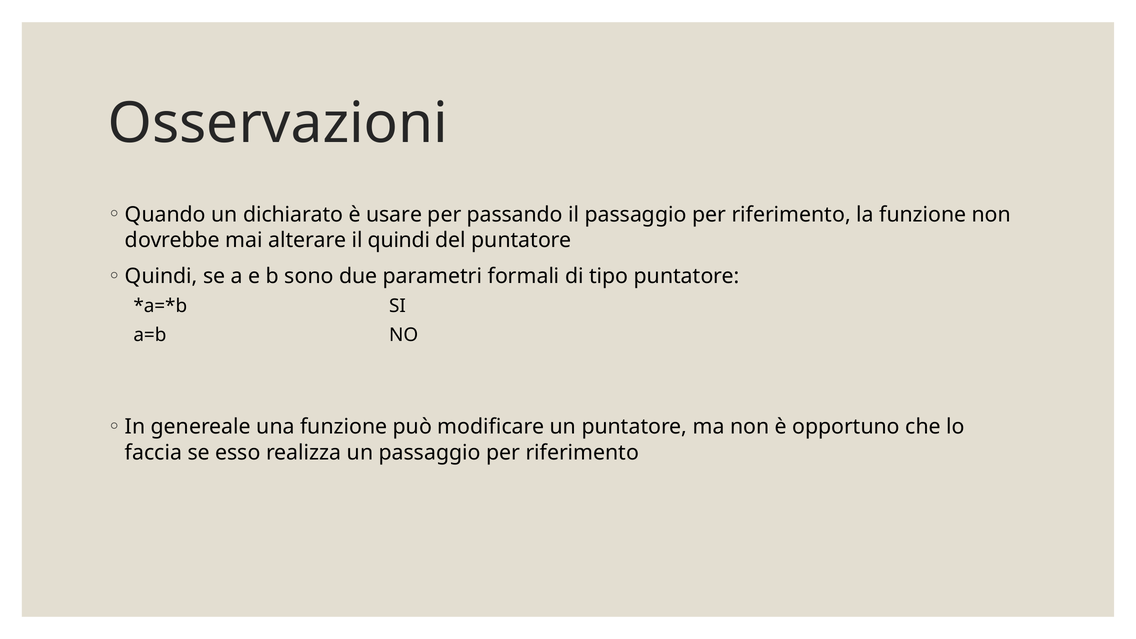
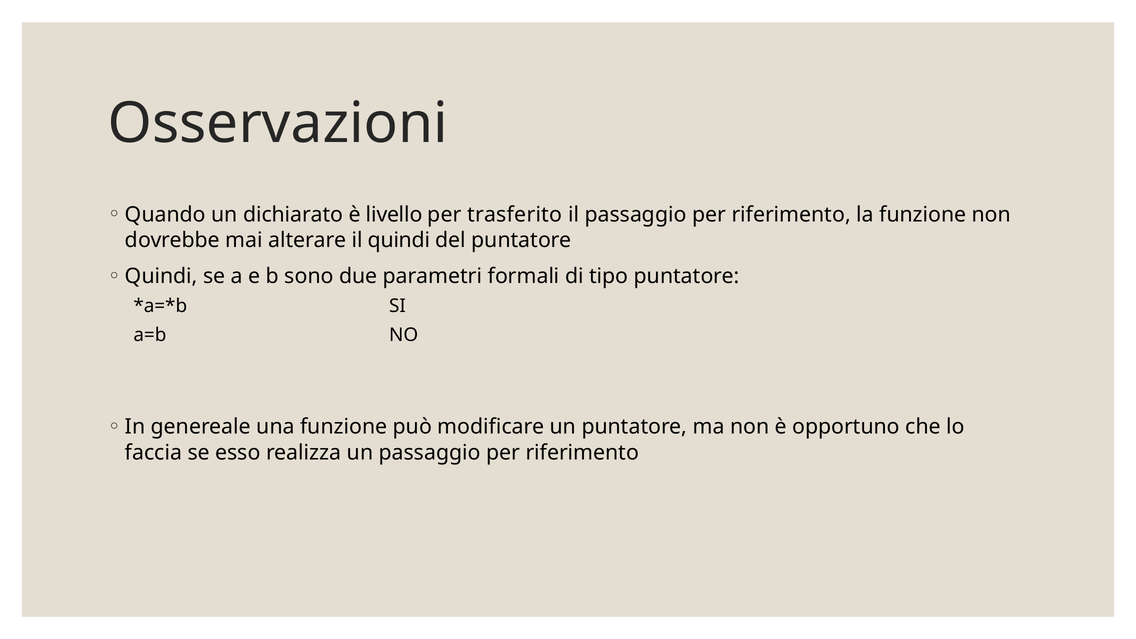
usare: usare -> livello
passando: passando -> trasferito
